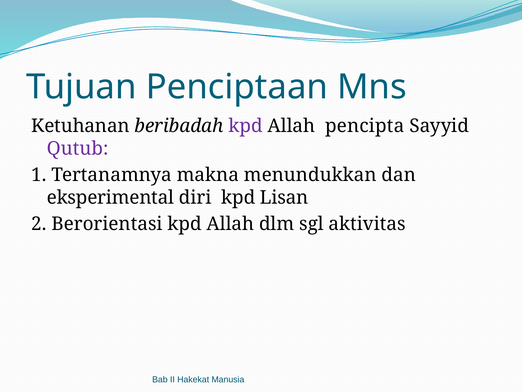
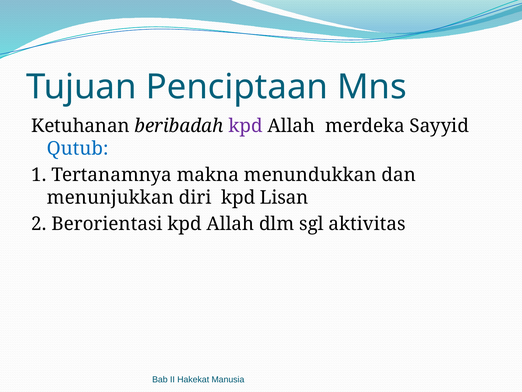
pencipta: pencipta -> merdeka
Qutub colour: purple -> blue
eksperimental: eksperimental -> menunjukkan
